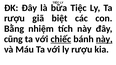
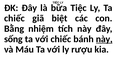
rượu at (14, 18): rượu -> chiếc
cũng: cũng -> sống
chiếc at (61, 39) underline: present -> none
